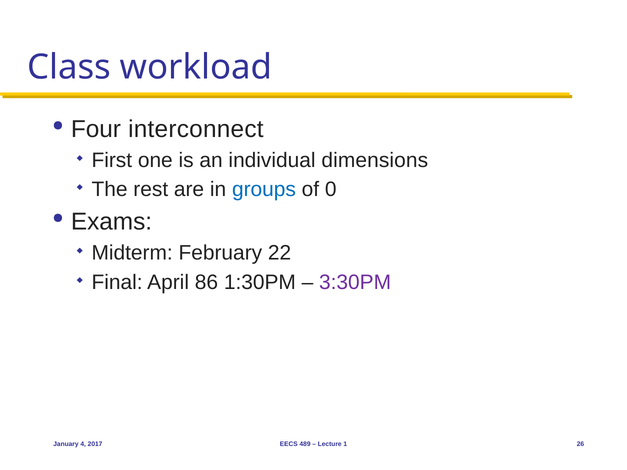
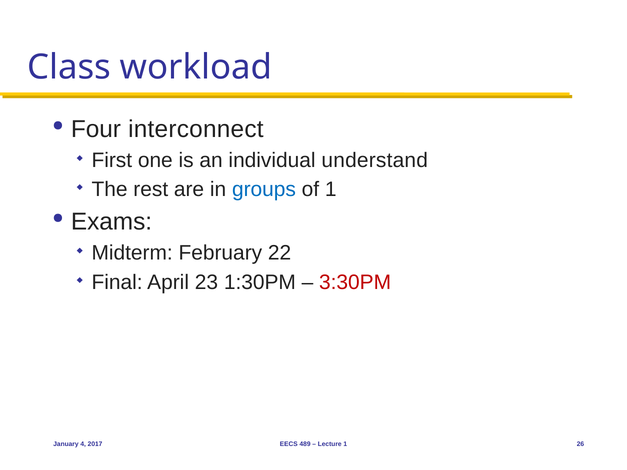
dimensions: dimensions -> understand
of 0: 0 -> 1
86: 86 -> 23
3:30PM colour: purple -> red
